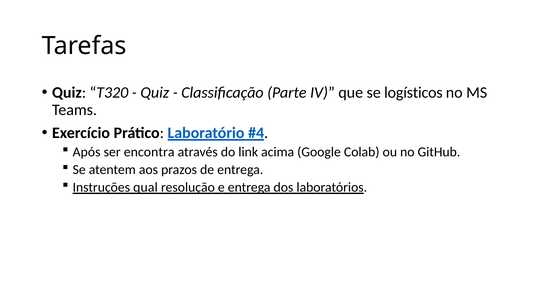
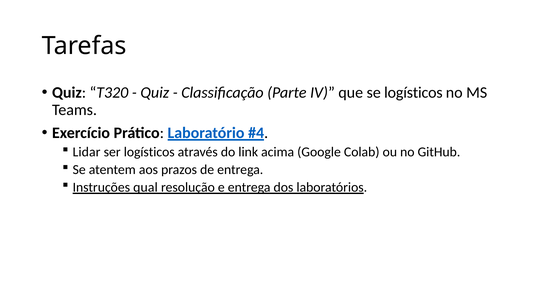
Após: Após -> Lidar
ser encontra: encontra -> logísticos
